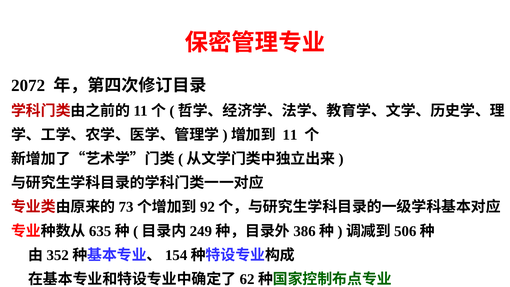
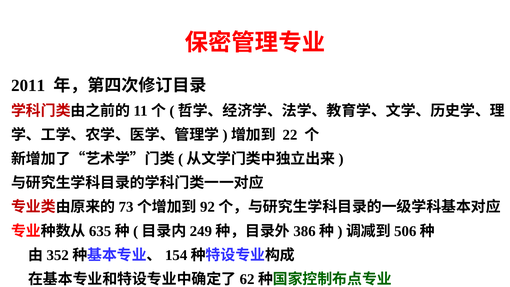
2072: 2072 -> 2011
11 at (290, 135): 11 -> 22
